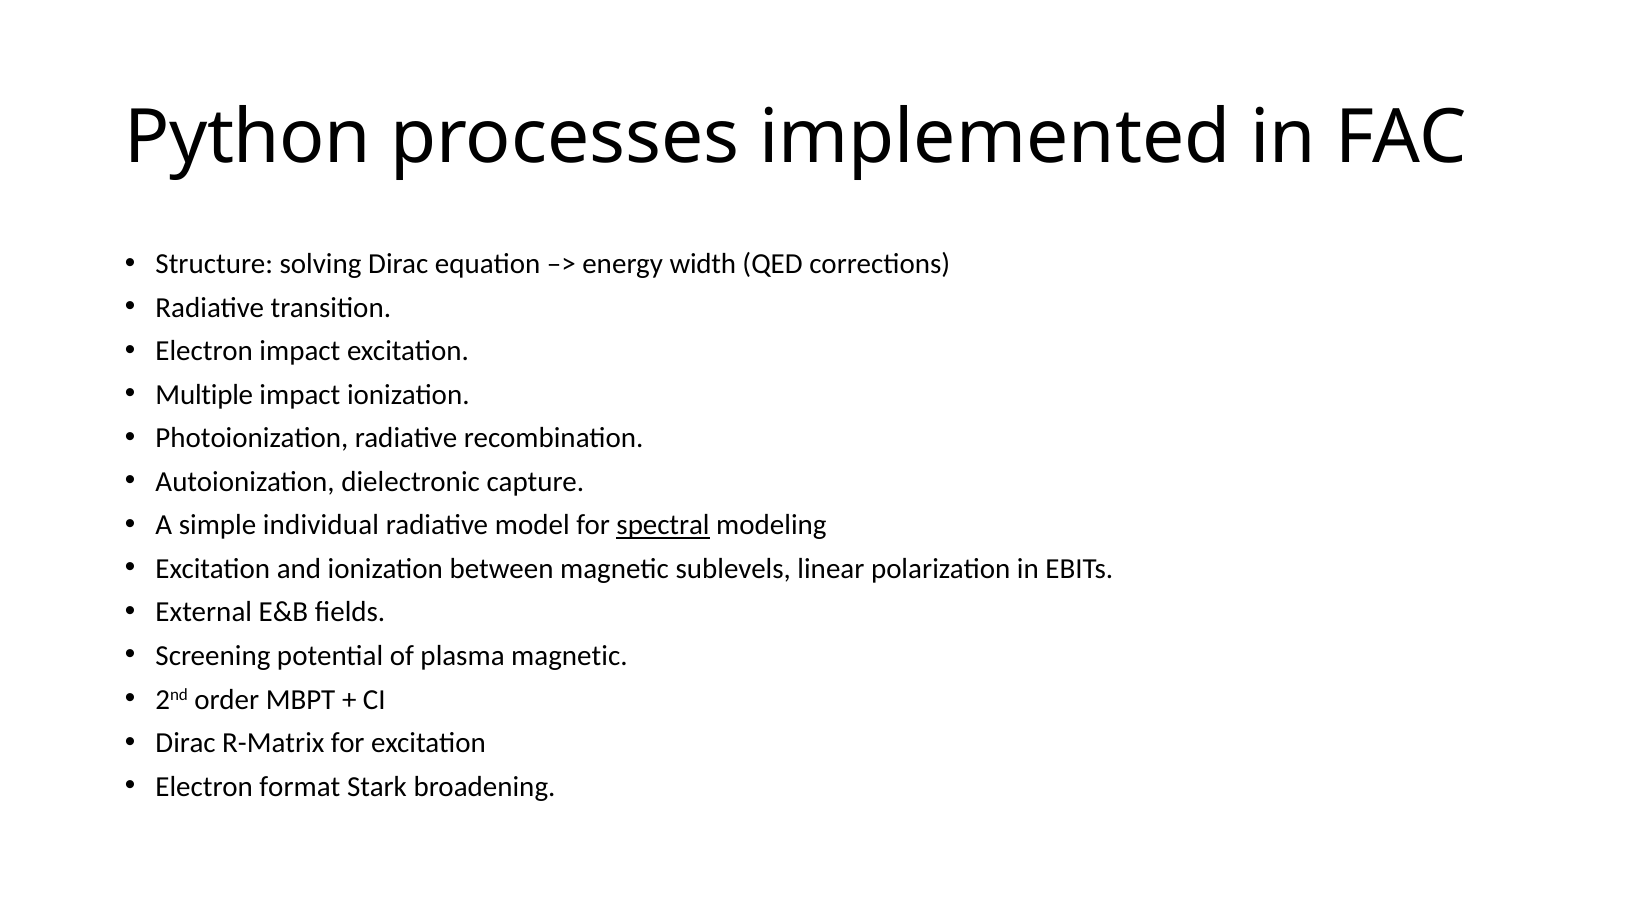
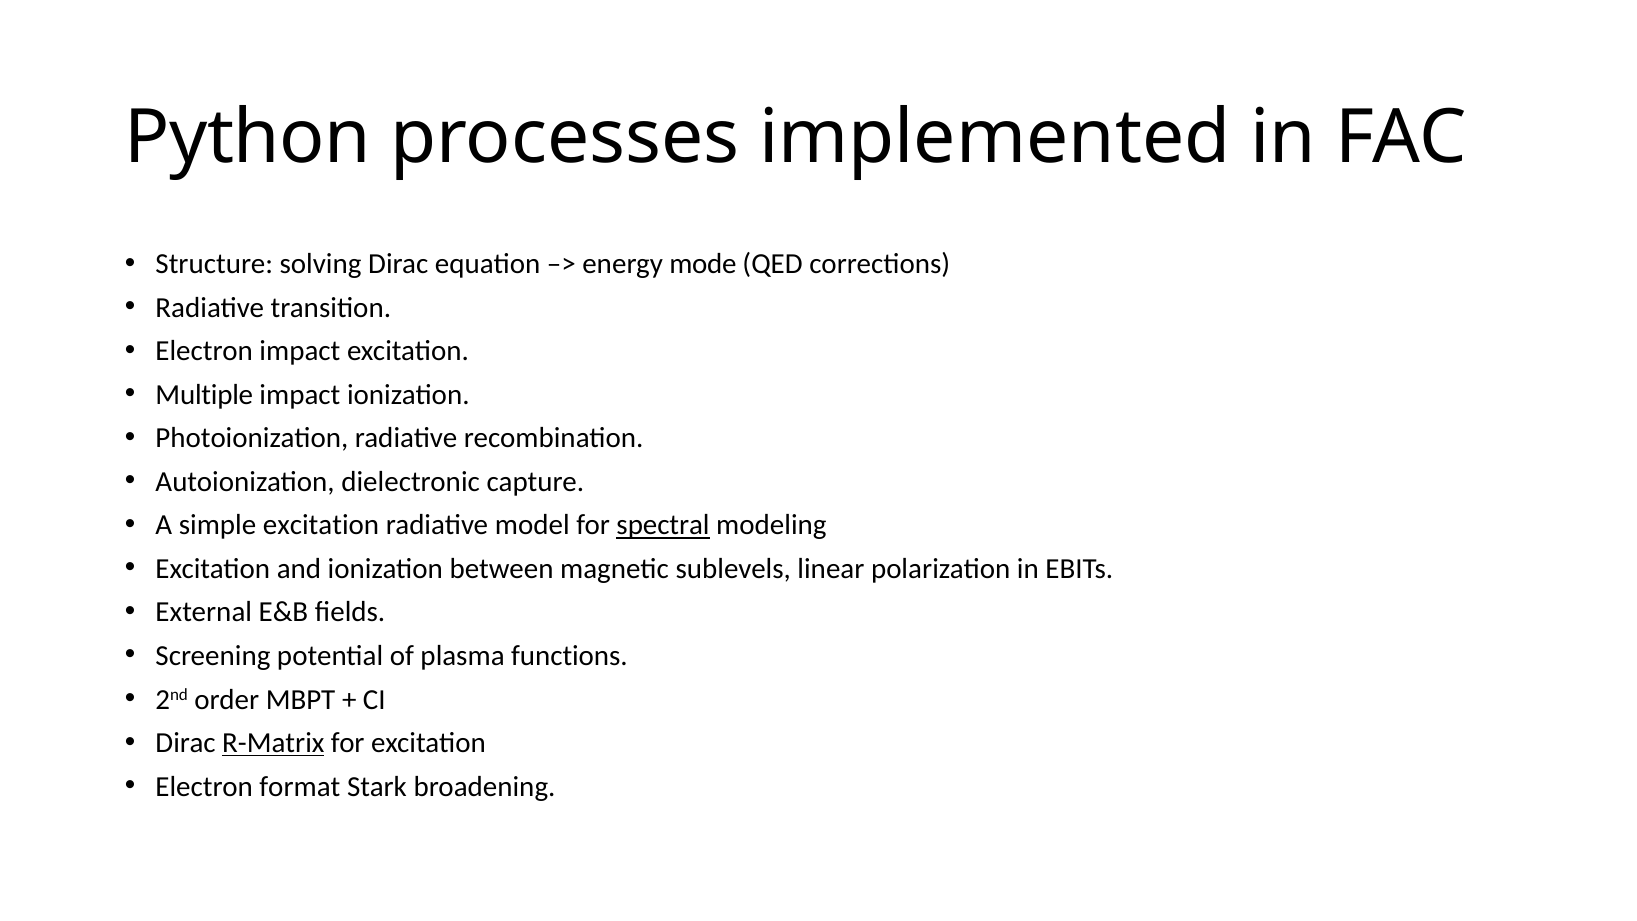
width: width -> mode
simple individual: individual -> excitation
plasma magnetic: magnetic -> functions
R-Matrix underline: none -> present
